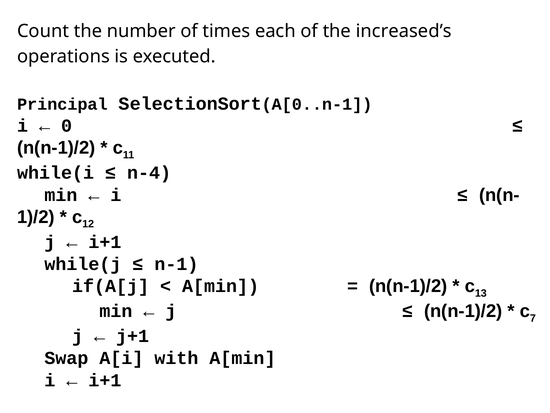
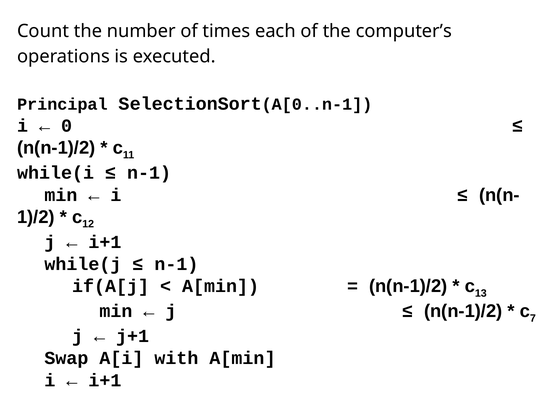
increased’s: increased’s -> computer’s
n-4 at (149, 173): n-4 -> n-1
